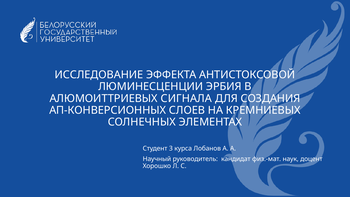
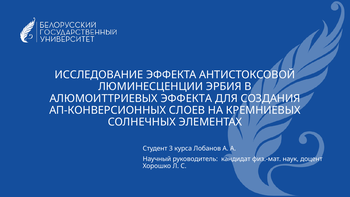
АЛЮМОИТТРИЕВЫХ СИГНАЛА: СИГНАЛА -> ЭФФЕКТА
